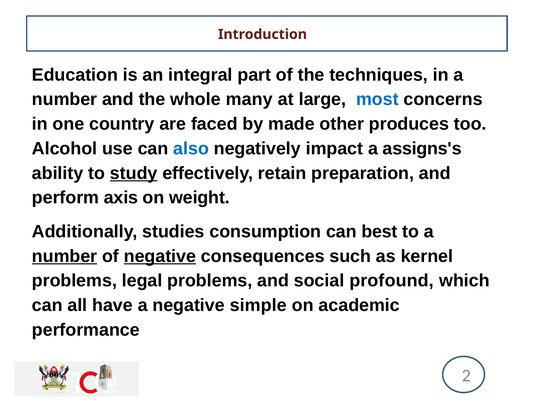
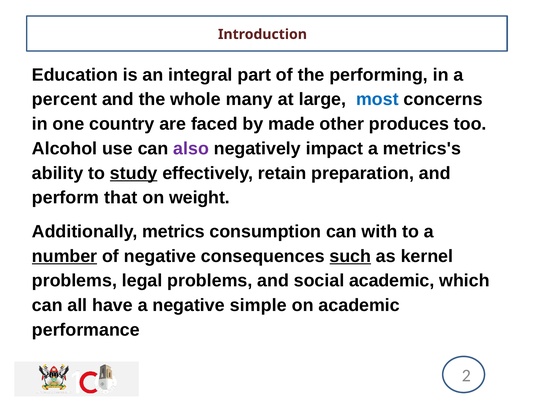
techniques: techniques -> performing
number at (65, 99): number -> percent
also colour: blue -> purple
assigns's: assigns's -> metrics's
axis: axis -> that
studies: studies -> metrics
best: best -> with
negative at (160, 256) underline: present -> none
such underline: none -> present
social profound: profound -> academic
